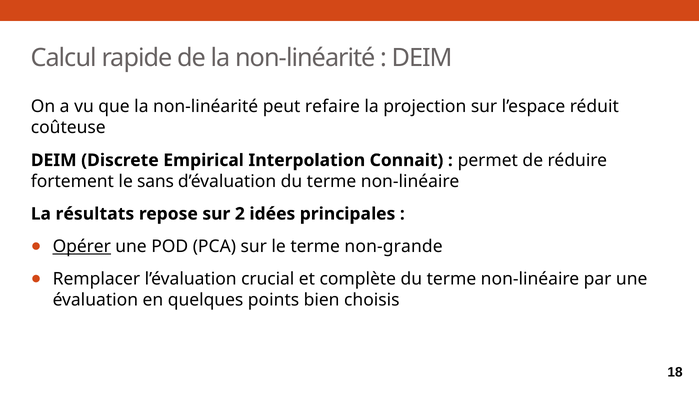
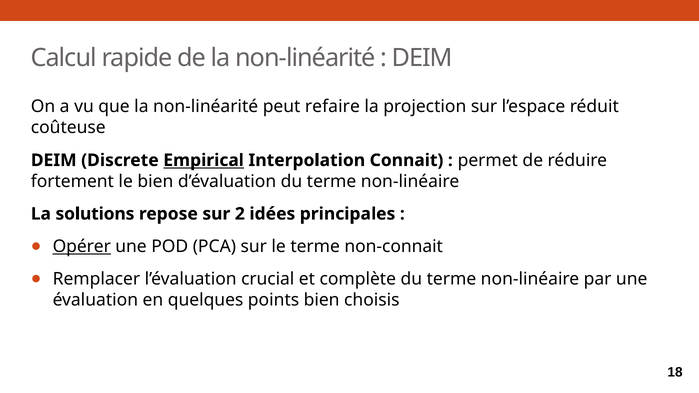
Empirical underline: none -> present
le sans: sans -> bien
résultats: résultats -> solutions
non-grande: non-grande -> non-connait
